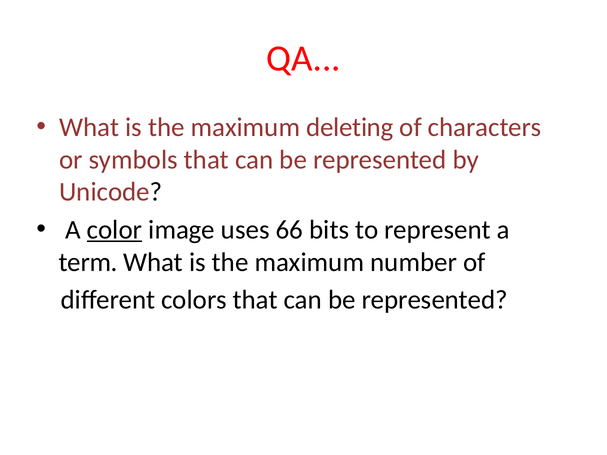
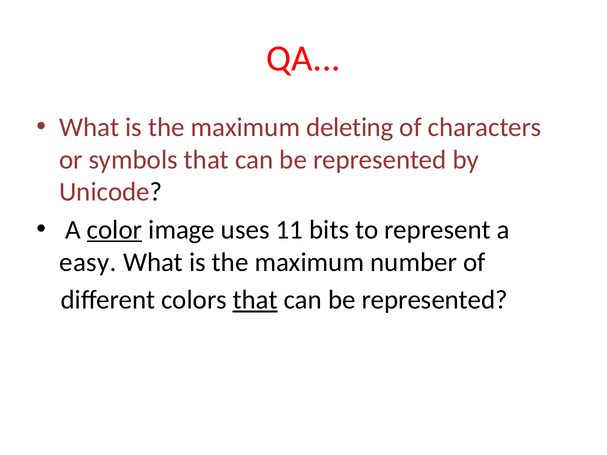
66: 66 -> 11
term: term -> easy
that at (255, 300) underline: none -> present
